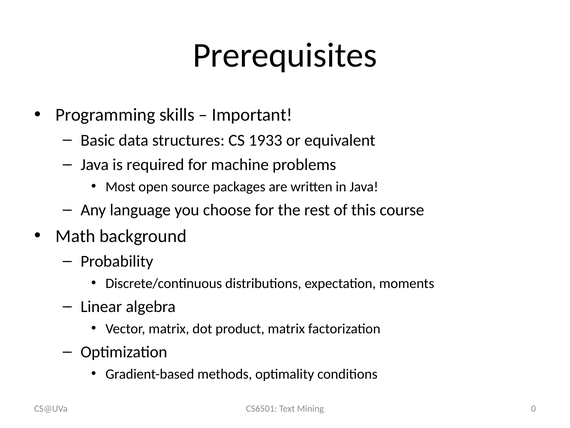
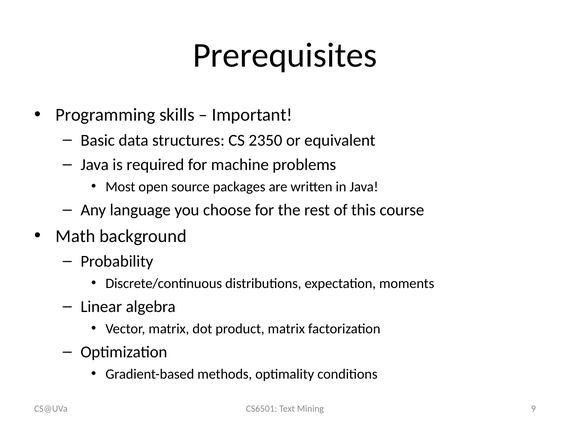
1933: 1933 -> 2350
0: 0 -> 9
